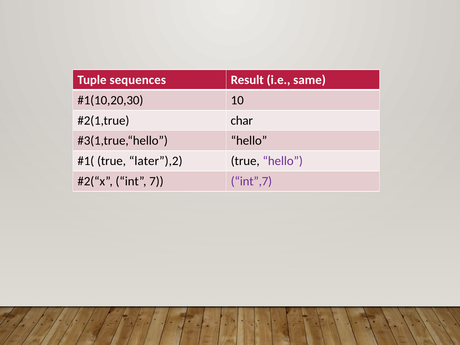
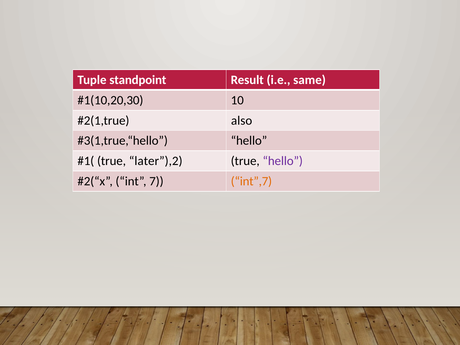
sequences: sequences -> standpoint
char: char -> also
int”,7 colour: purple -> orange
